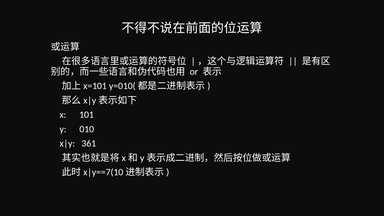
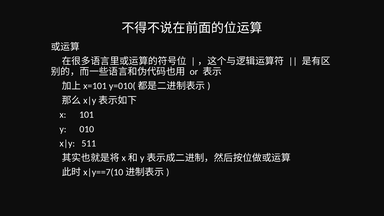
361: 361 -> 511
